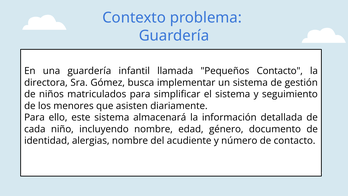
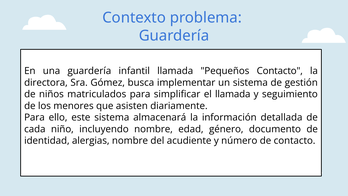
el sistema: sistema -> llamada
